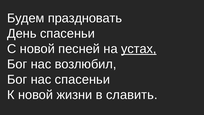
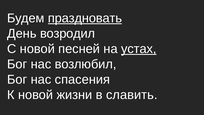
праздновать underline: none -> present
День спасеньи: спасеньи -> возродил
нас спасеньи: спасеньи -> спасения
